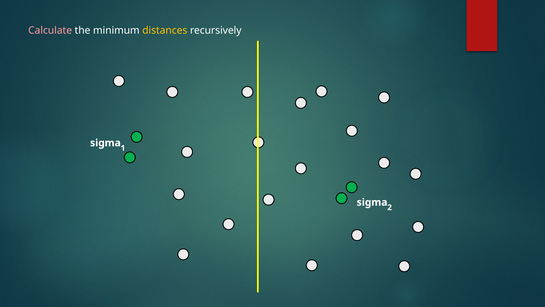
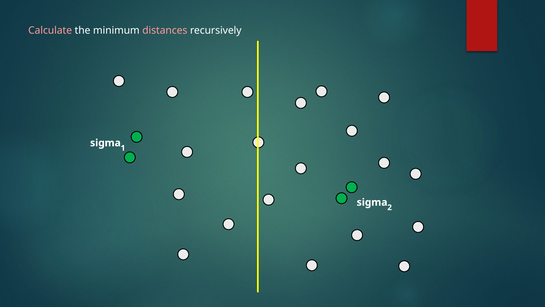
distances colour: yellow -> pink
